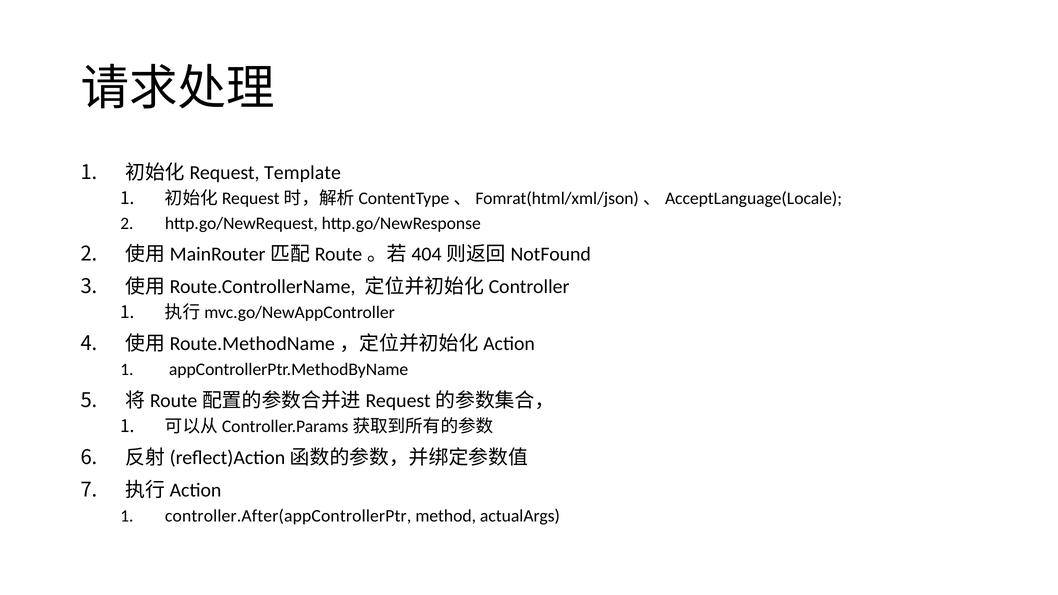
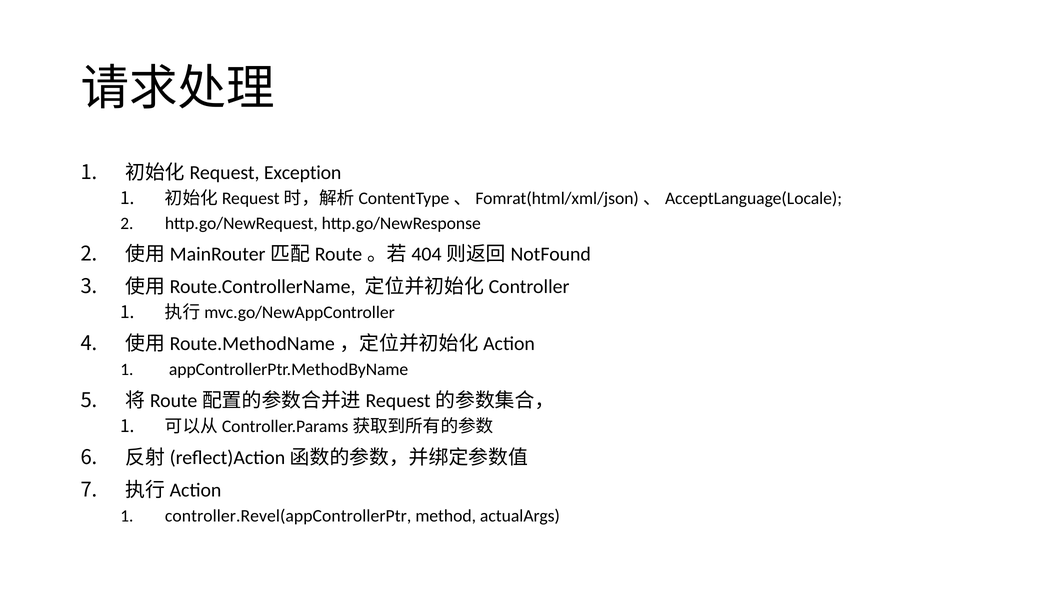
Template: Template -> Exception
controller.After(appControllerPtr: controller.After(appControllerPtr -> controller.Revel(appControllerPtr
